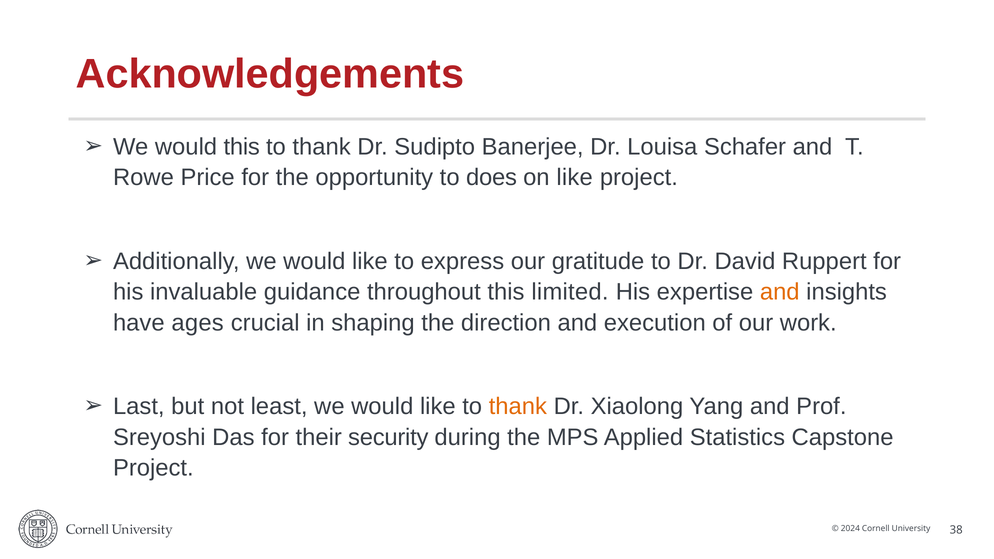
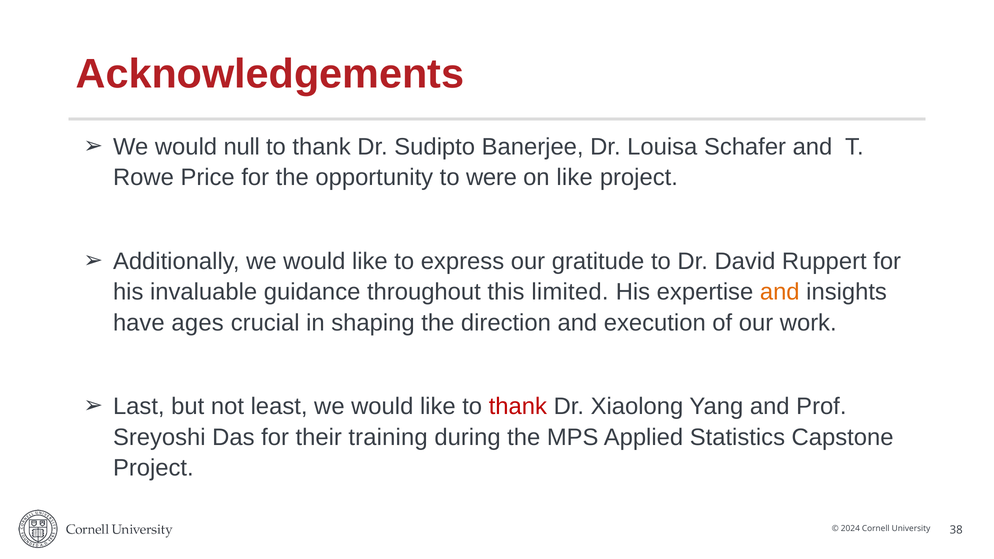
would this: this -> null
does: does -> were
thank at (518, 407) colour: orange -> red
security: security -> training
